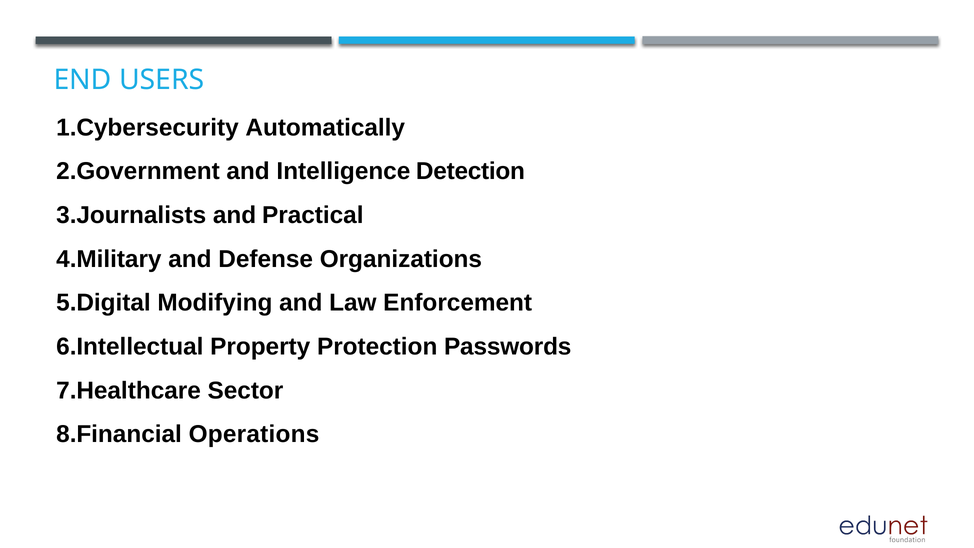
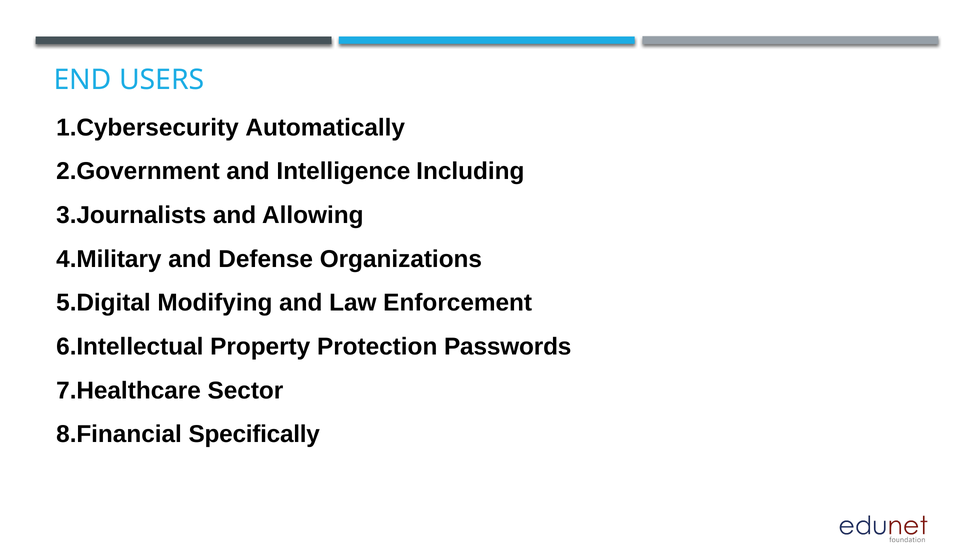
Detection: Detection -> Including
Practical: Practical -> Allowing
Operations: Operations -> Specifically
